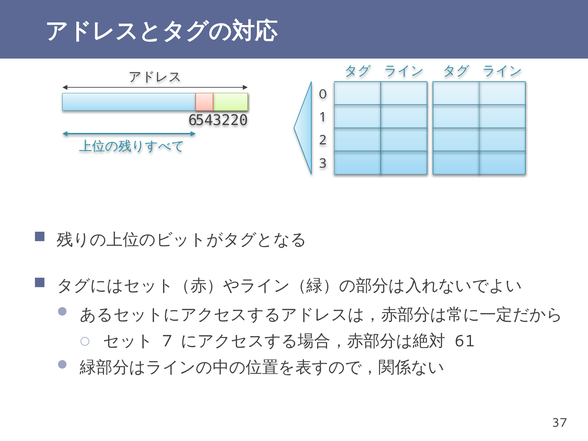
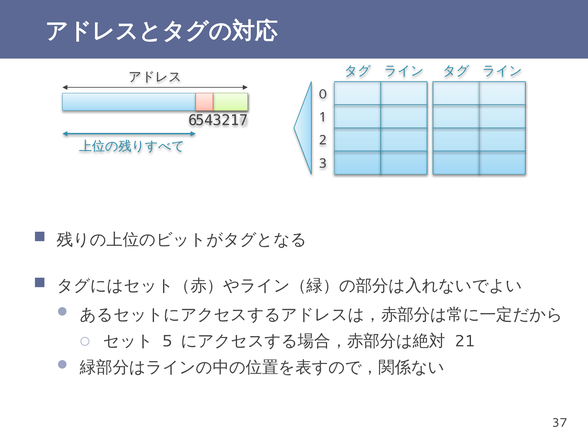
3220: 3220 -> 3217
7: 7 -> 5
61: 61 -> 21
